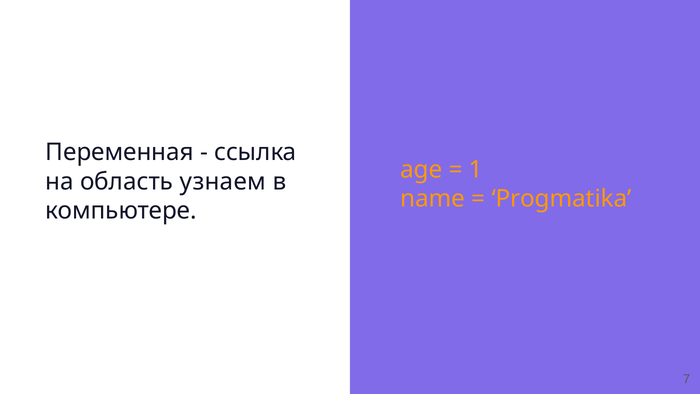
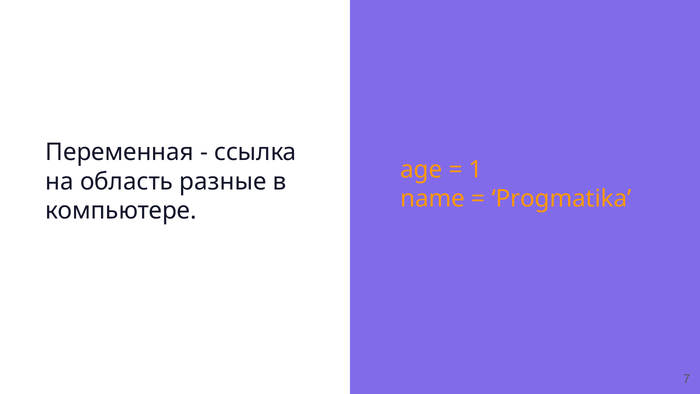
узнаем: узнаем -> разные
